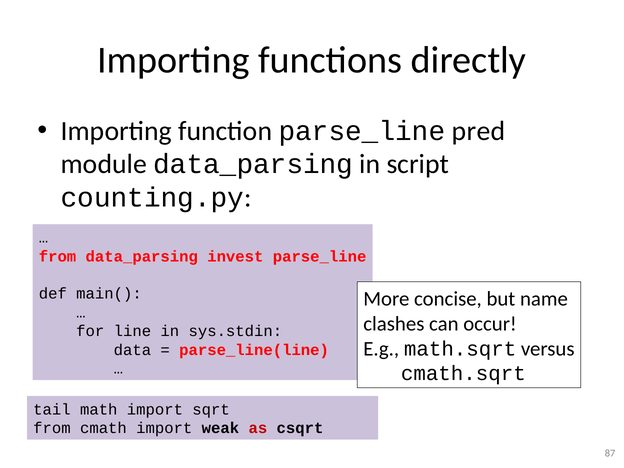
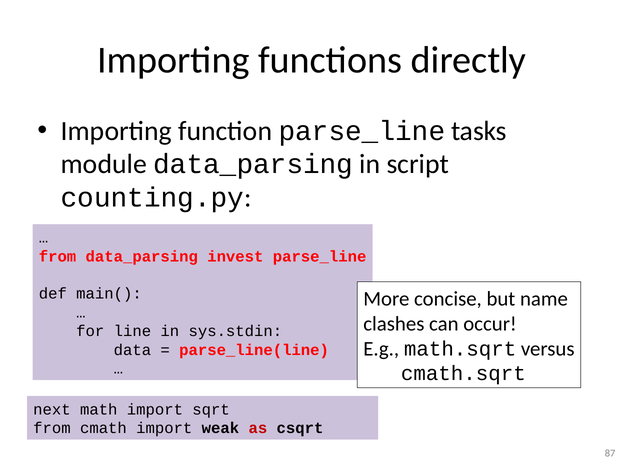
pred: pred -> tasks
tail: tail -> next
